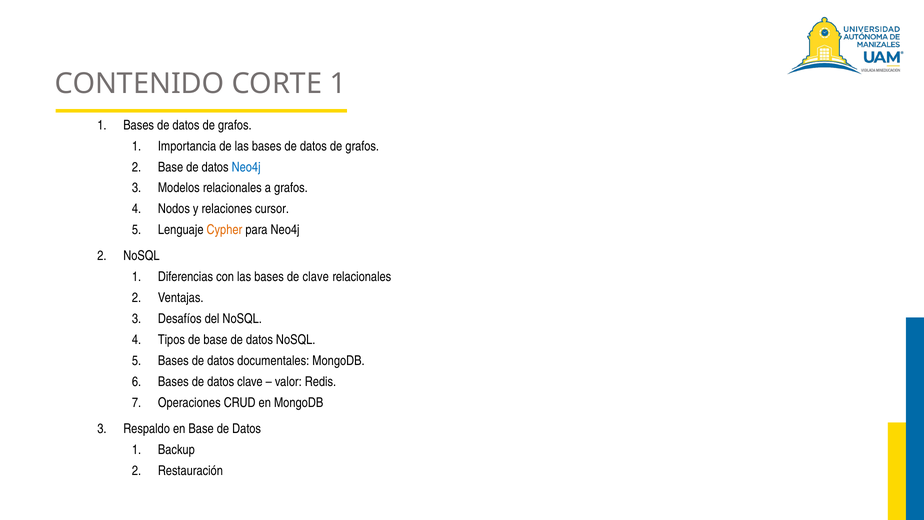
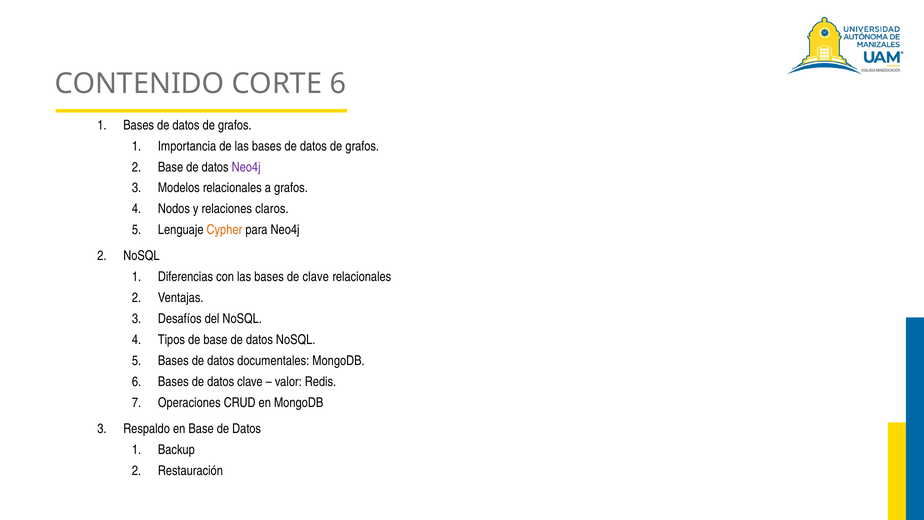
CORTE 1: 1 -> 6
Neo4j at (246, 167) colour: blue -> purple
cursor: cursor -> claros
